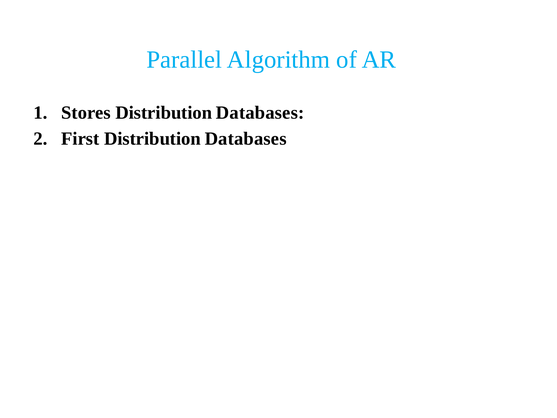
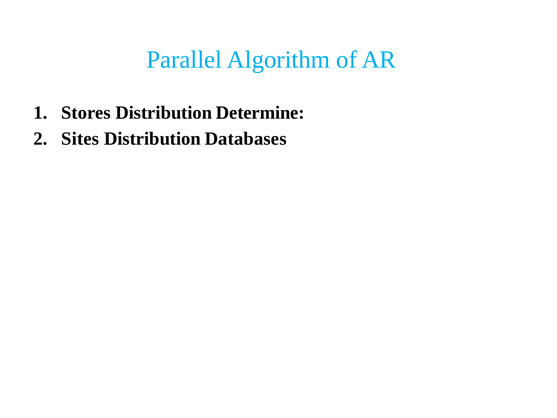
Databases at (260, 113): Databases -> Determine
First: First -> Sites
